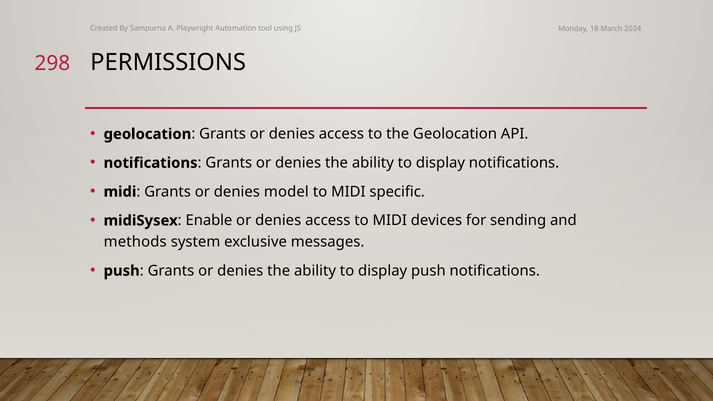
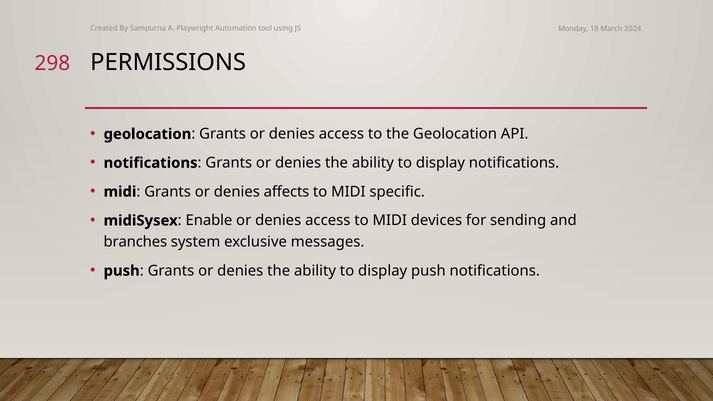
model: model -> affects
methods: methods -> branches
